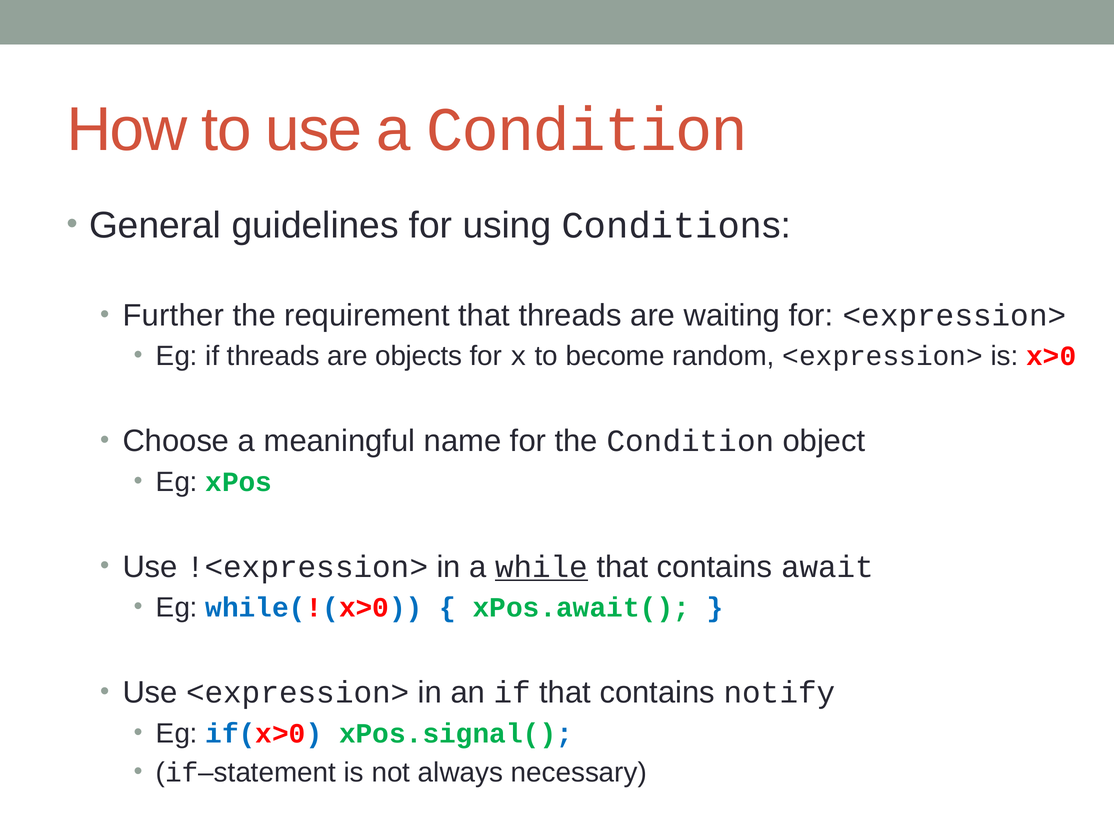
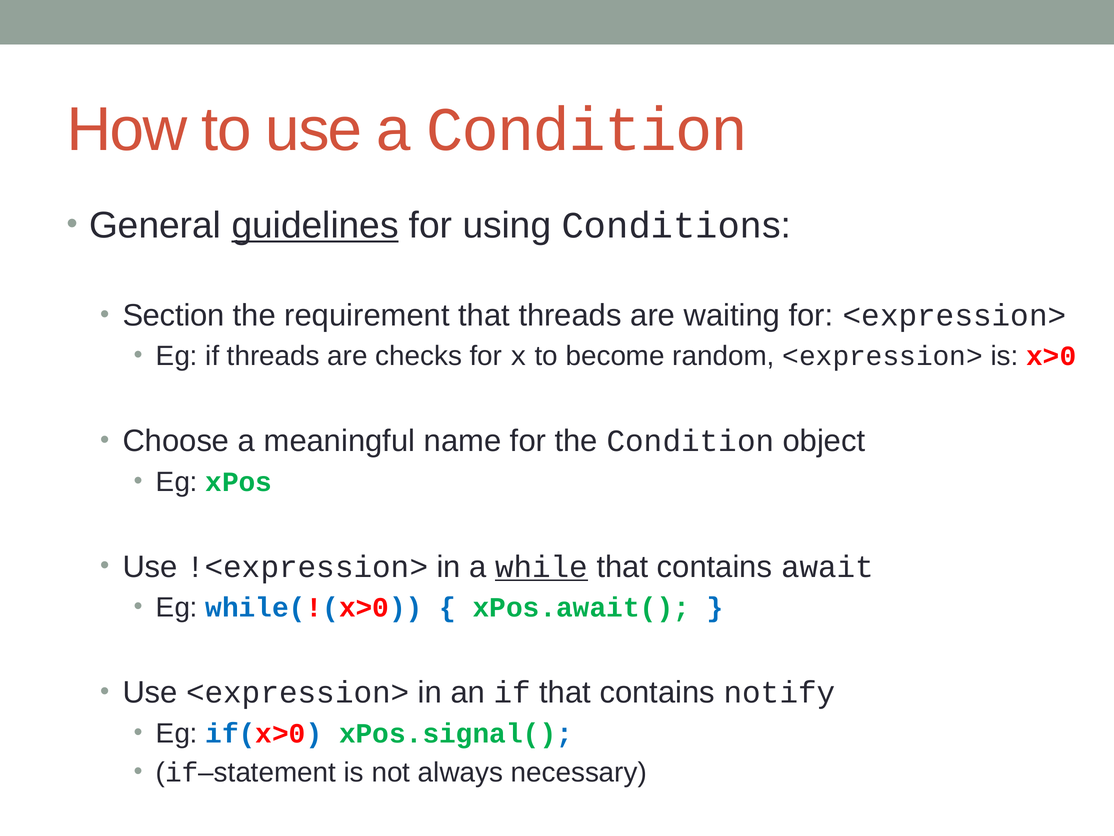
guidelines underline: none -> present
Further: Further -> Section
objects: objects -> checks
